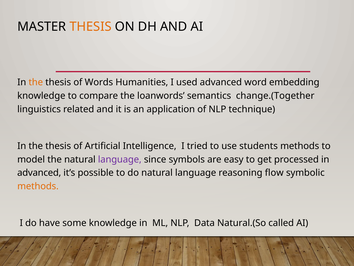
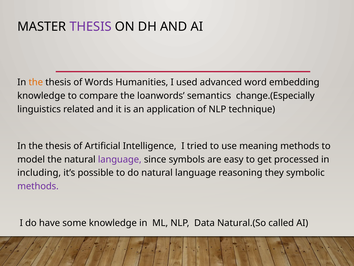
THESIS at (91, 27) colour: orange -> purple
change.(Together: change.(Together -> change.(Especially
students: students -> meaning
advanced at (39, 173): advanced -> including
flow: flow -> they
methods at (38, 186) colour: orange -> purple
